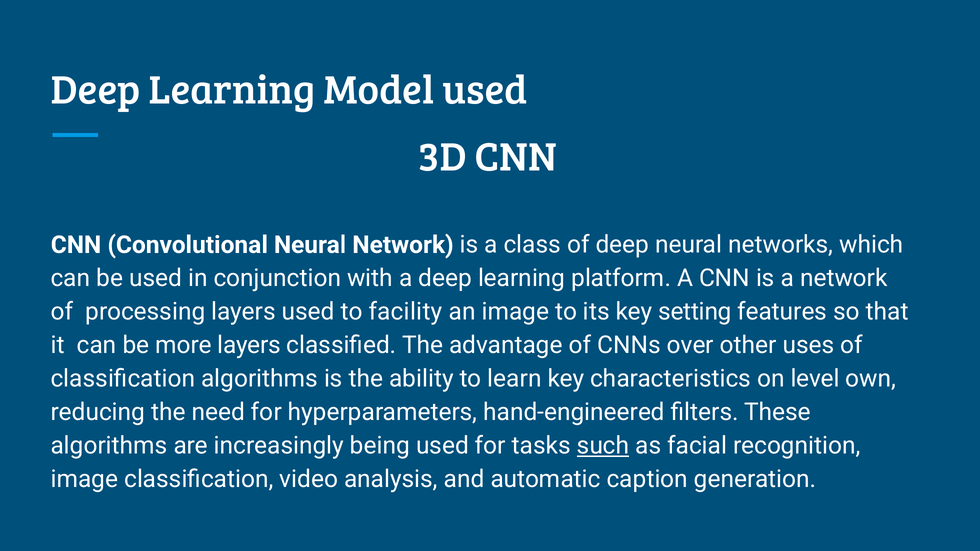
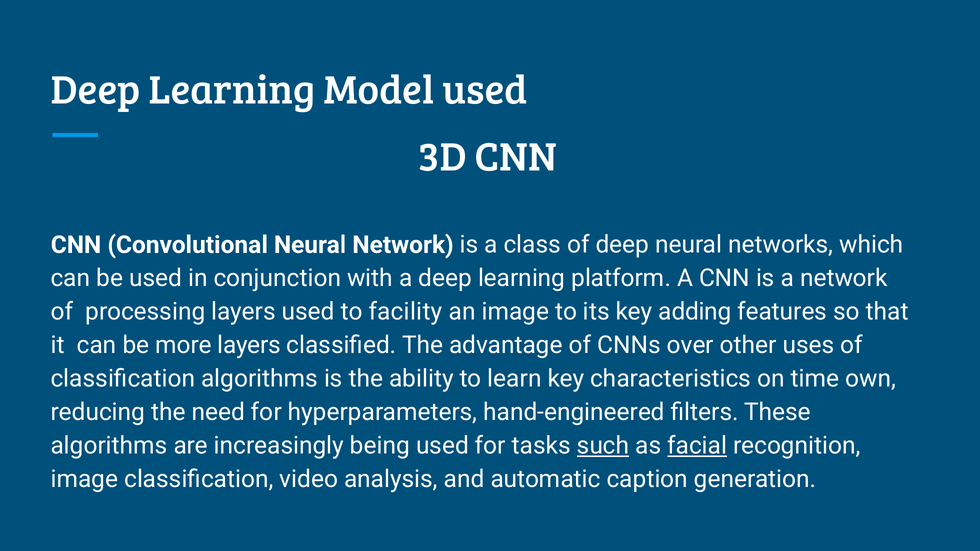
setting: setting -> adding
level: level -> time
facial underline: none -> present
